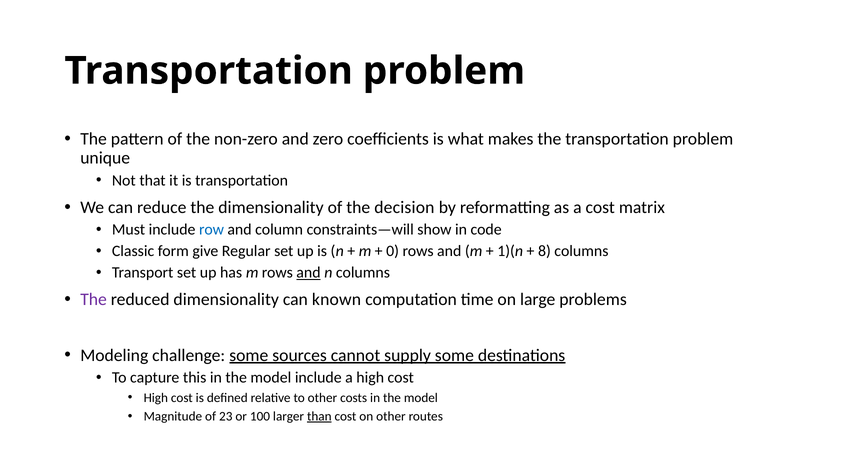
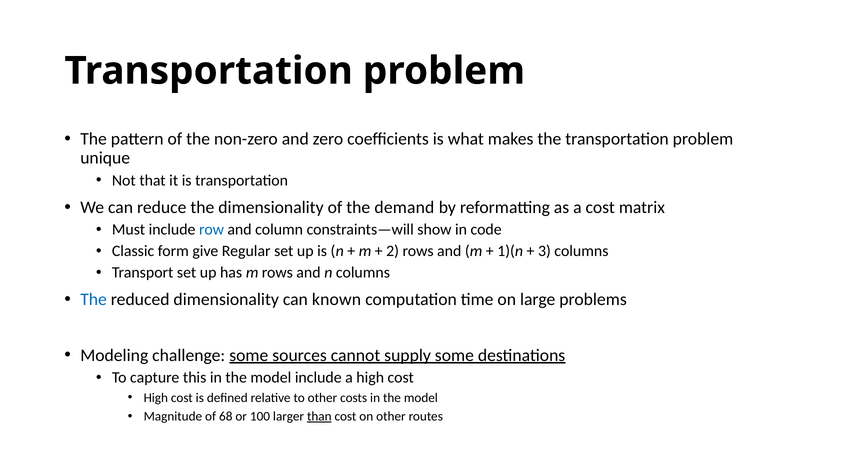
decision: decision -> demand
0: 0 -> 2
8: 8 -> 3
and at (308, 273) underline: present -> none
The at (94, 300) colour: purple -> blue
23: 23 -> 68
